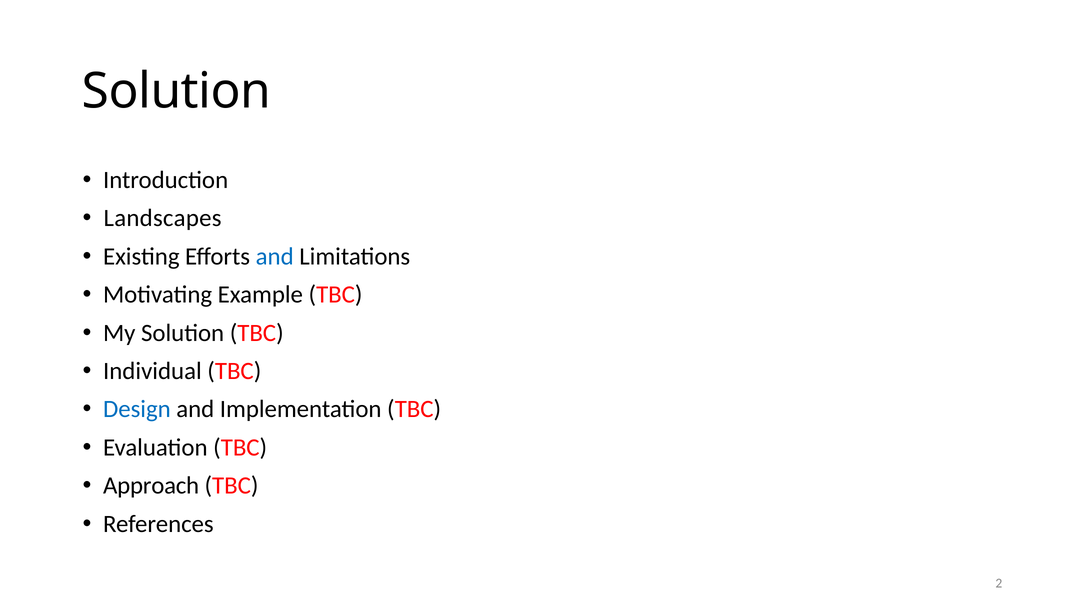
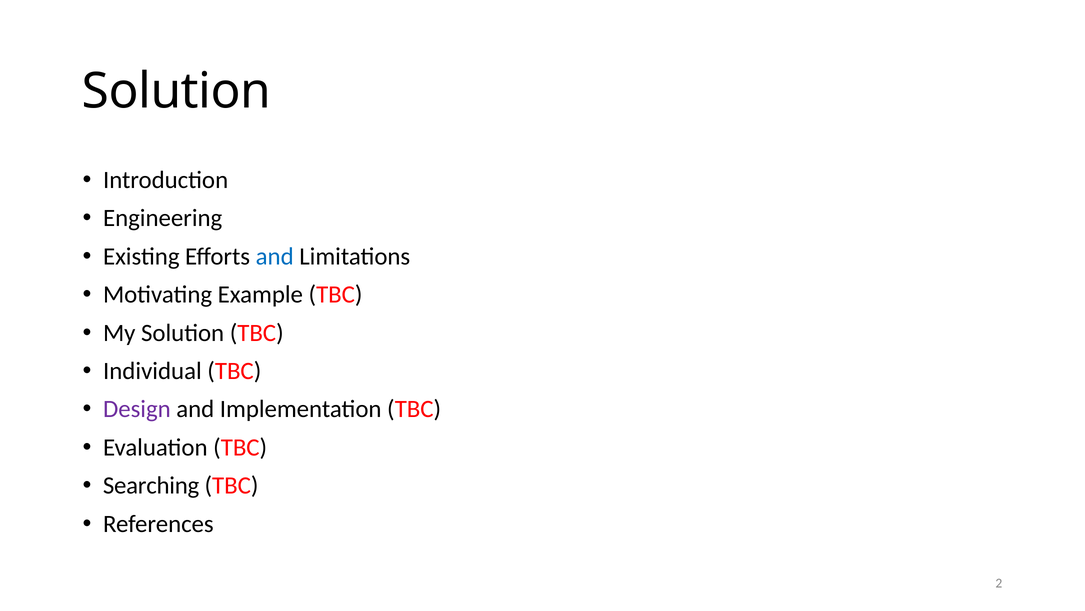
Landscapes: Landscapes -> Engineering
Design colour: blue -> purple
Approach: Approach -> Searching
